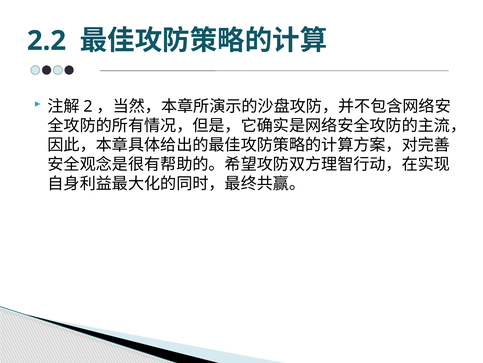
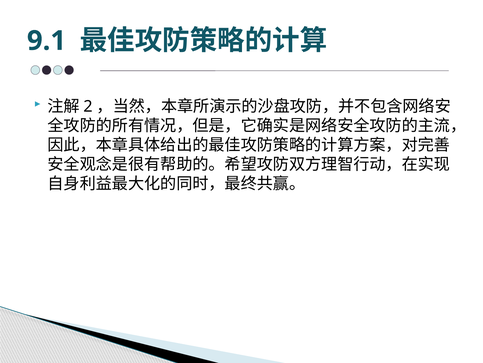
2.2: 2.2 -> 9.1
